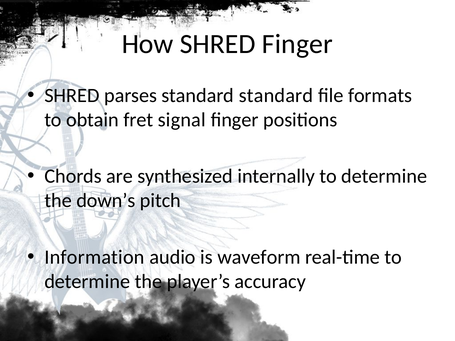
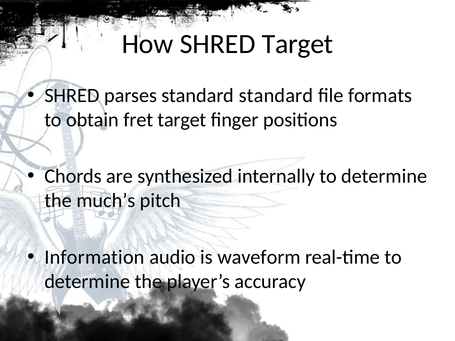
SHRED Finger: Finger -> Target
fret signal: signal -> target
down’s: down’s -> much’s
